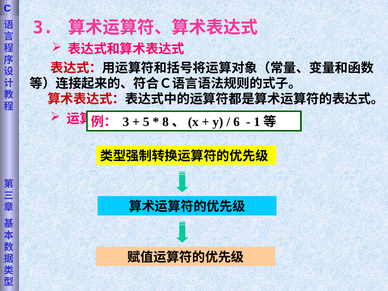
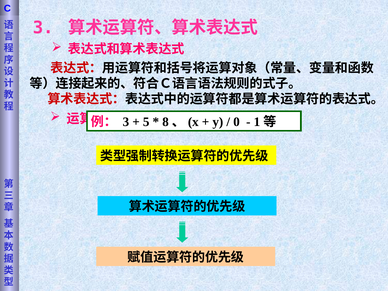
6: 6 -> 0
